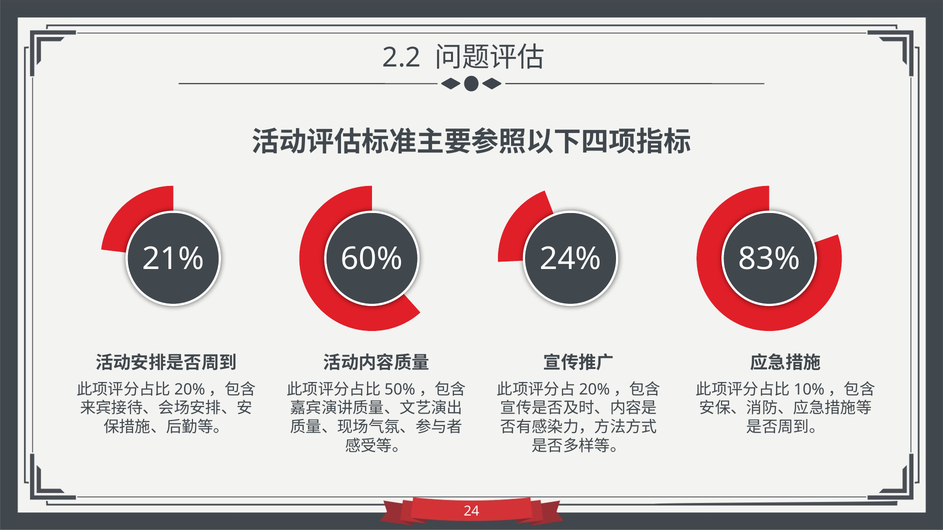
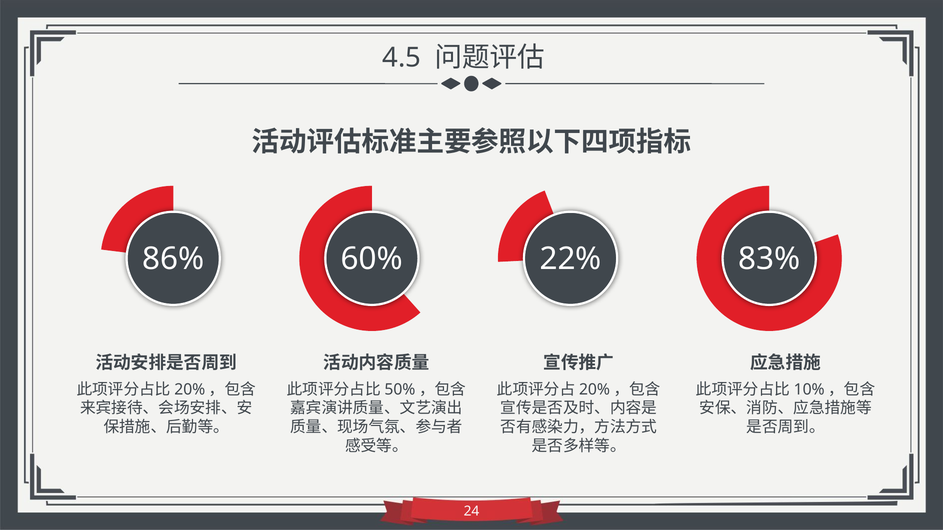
2.2: 2.2 -> 4.5
21%: 21% -> 86%
24%: 24% -> 22%
